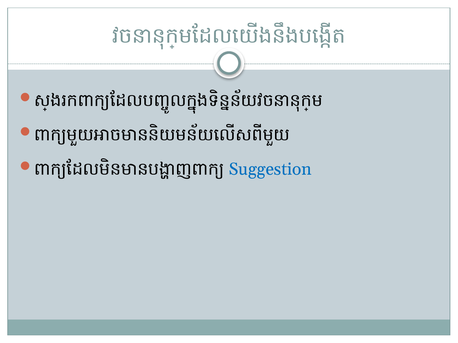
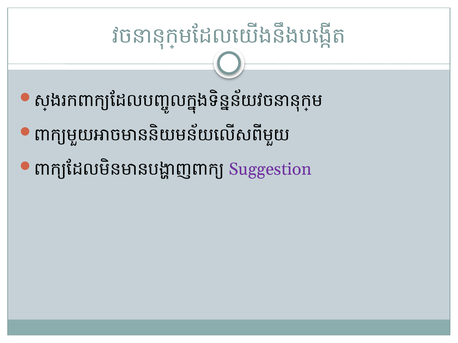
Suggestion colour: blue -> purple
